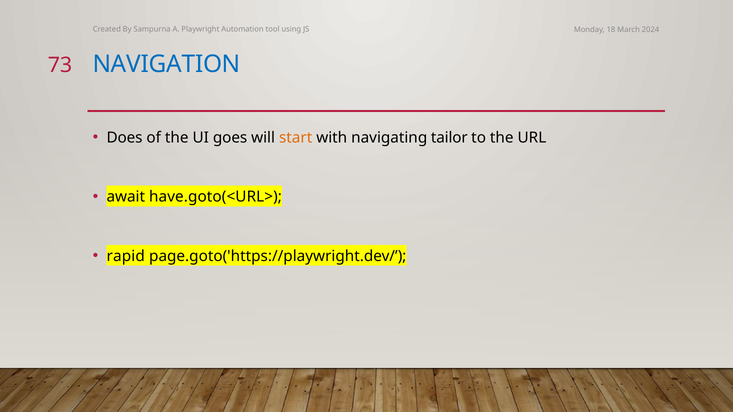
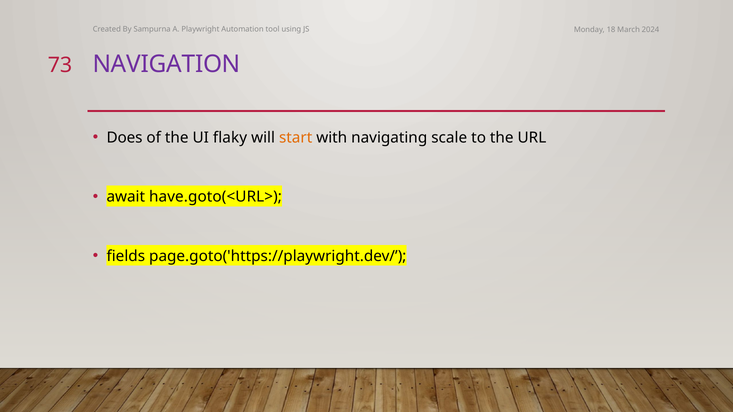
NAVIGATION colour: blue -> purple
goes: goes -> flaky
tailor: tailor -> scale
rapid: rapid -> fields
